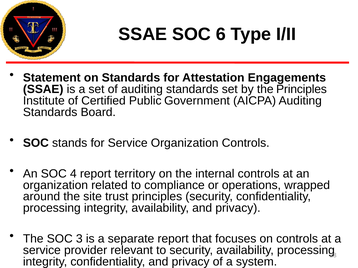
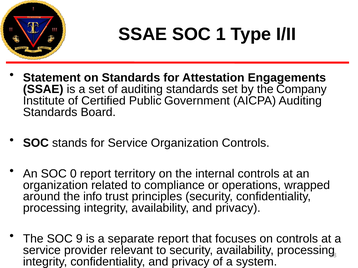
6: 6 -> 1
the Principles: Principles -> Company
4: 4 -> 0
site: site -> info
3: 3 -> 9
